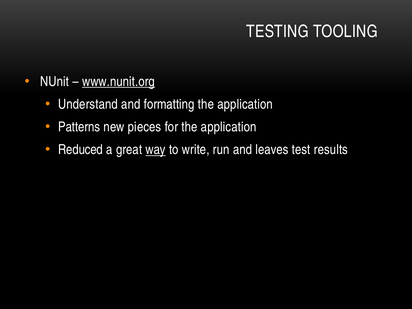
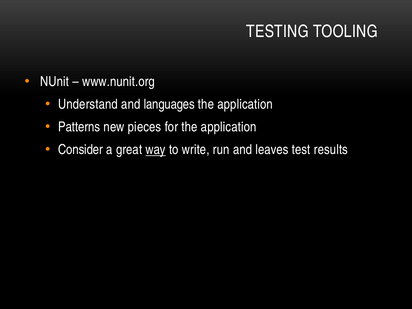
www.nunit.org underline: present -> none
formatting: formatting -> languages
Reduced: Reduced -> Consider
